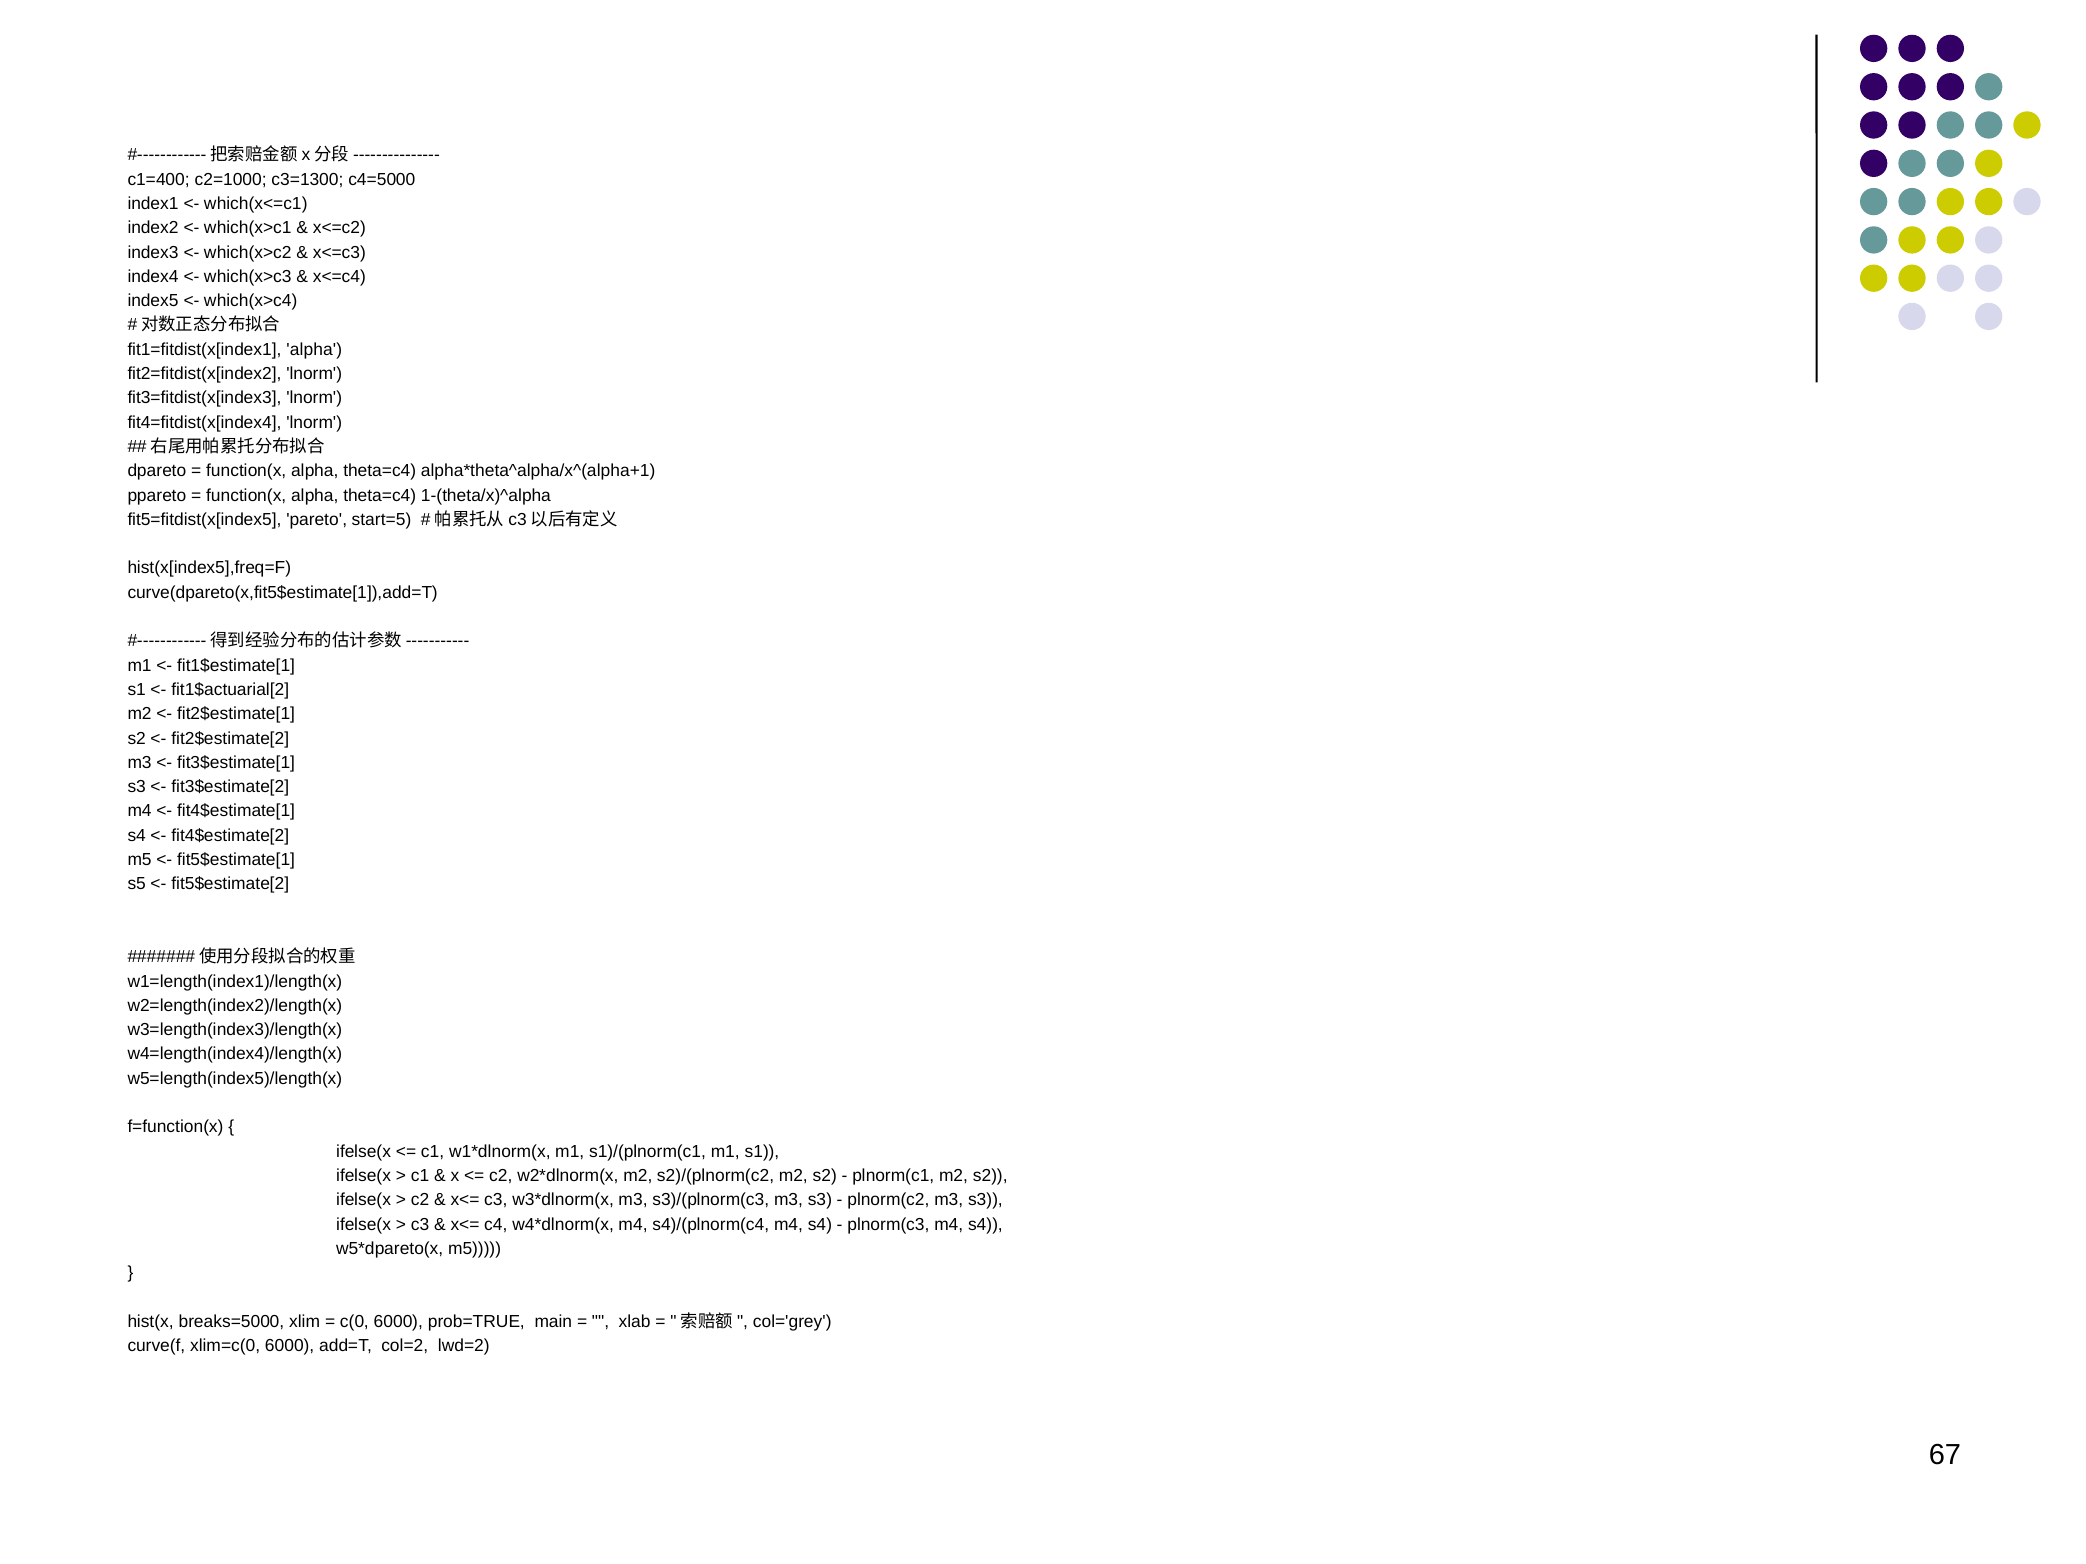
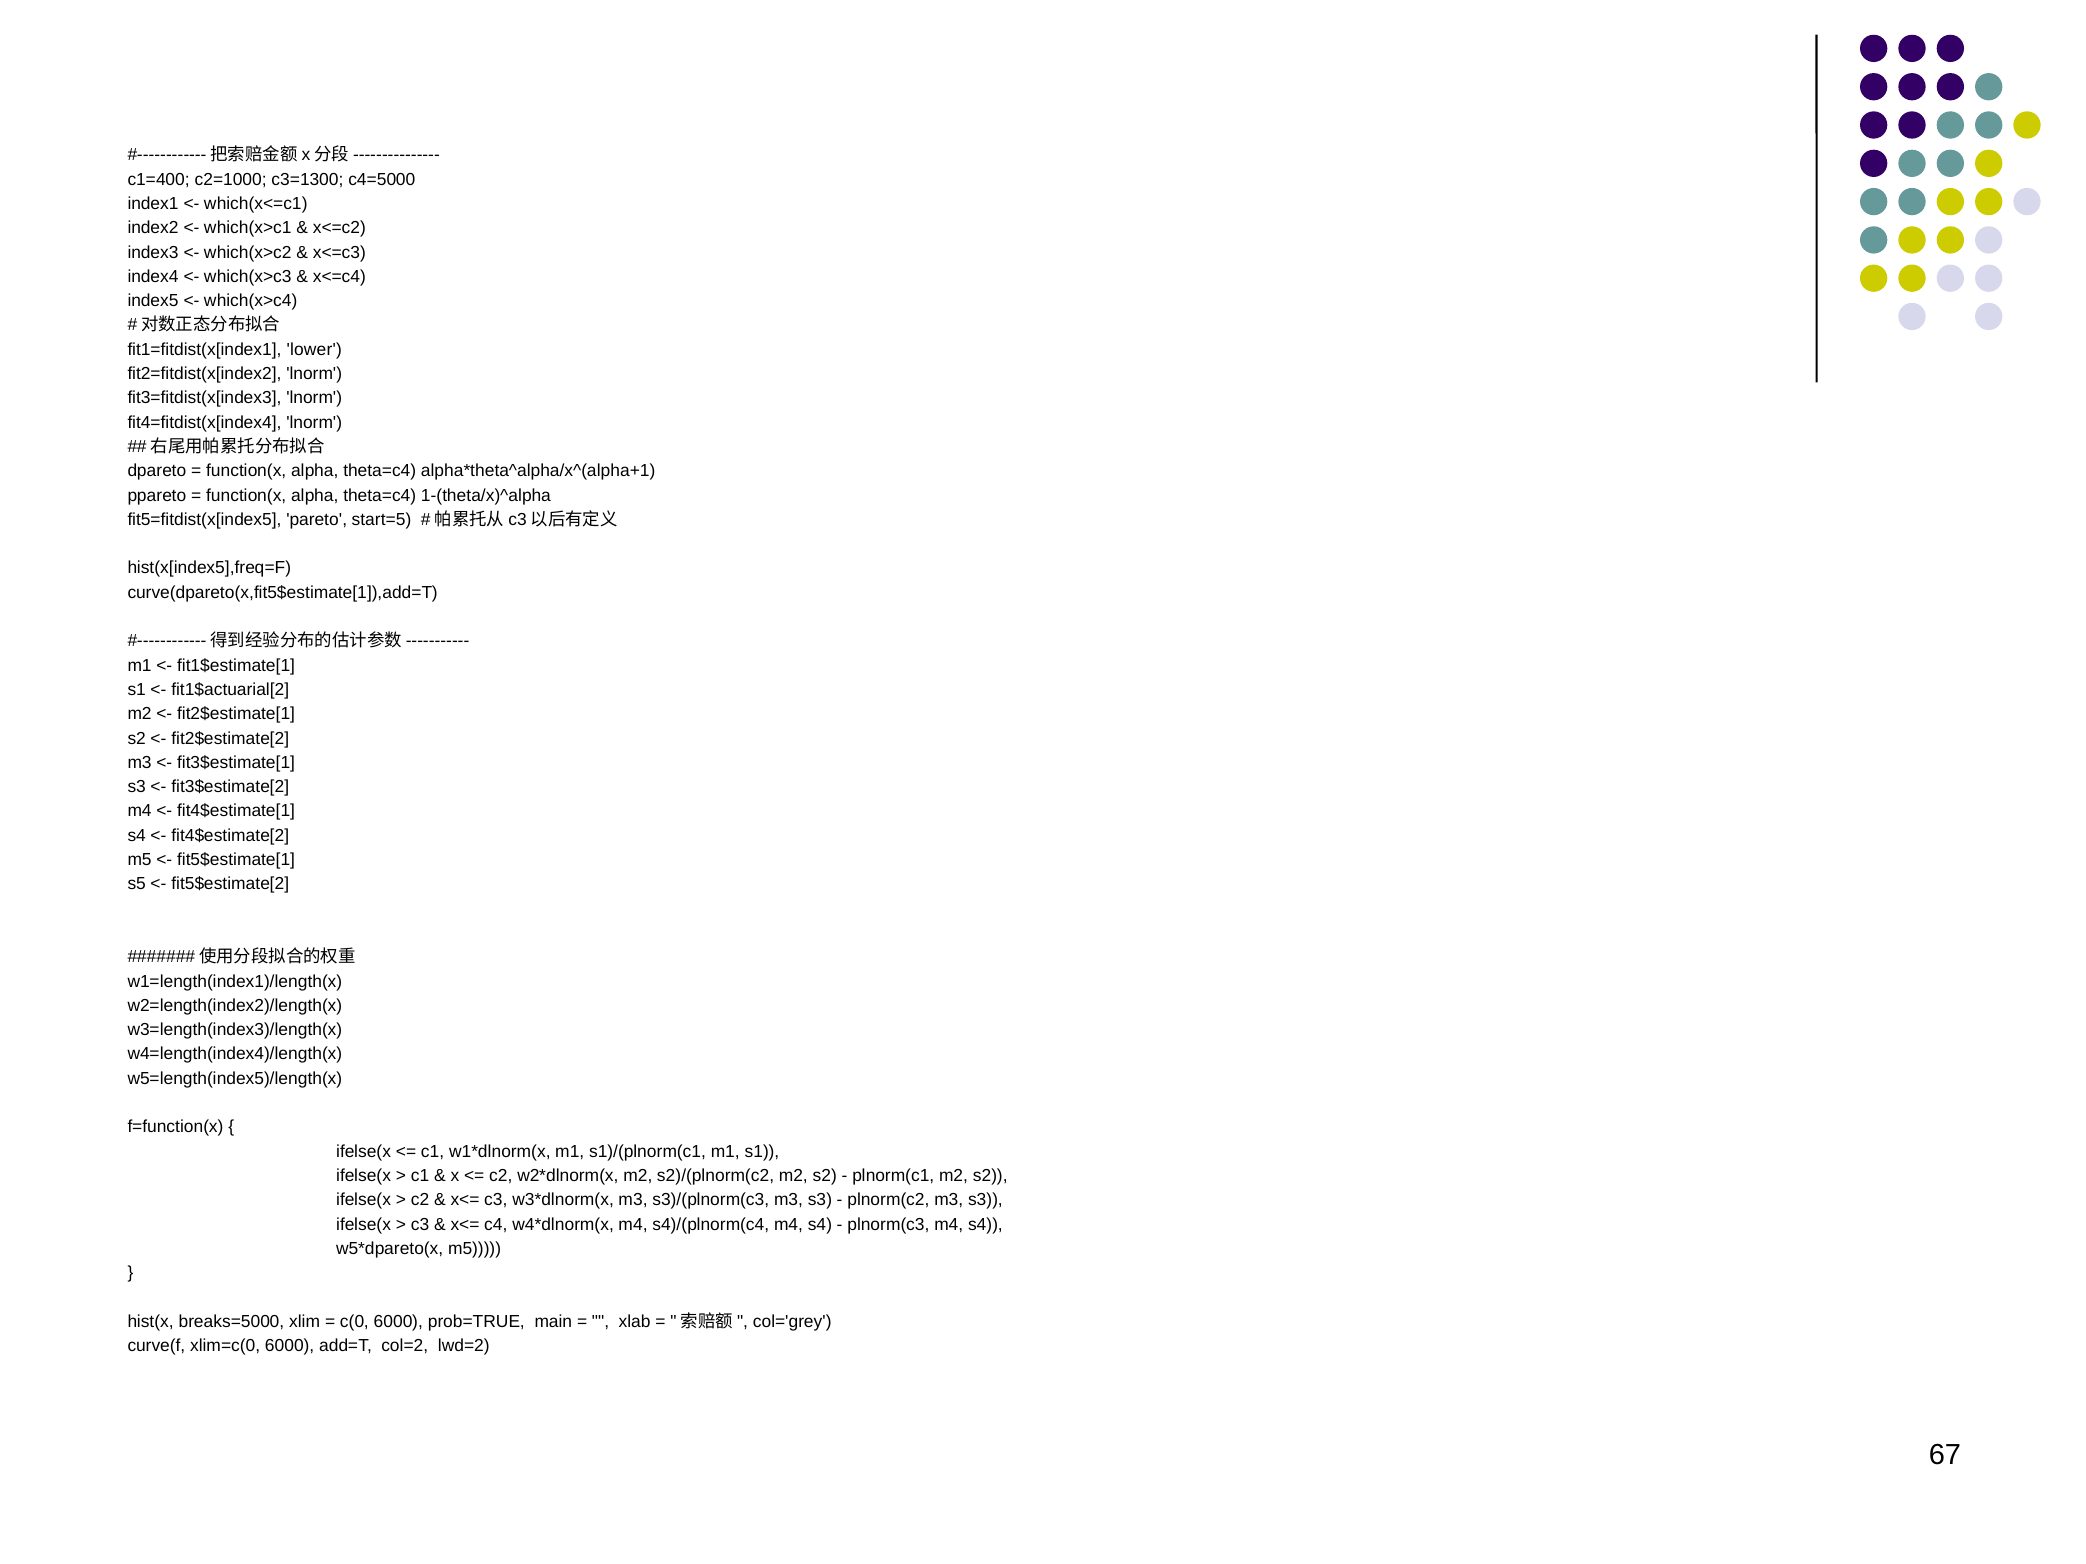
fit1=fitdist(x[index1 alpha: alpha -> lower
